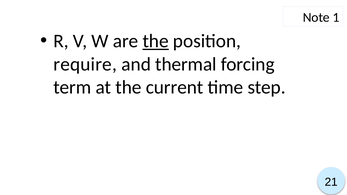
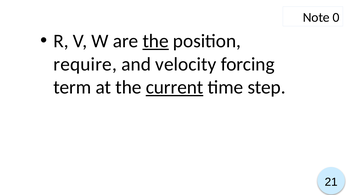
1: 1 -> 0
thermal: thermal -> velocity
current underline: none -> present
